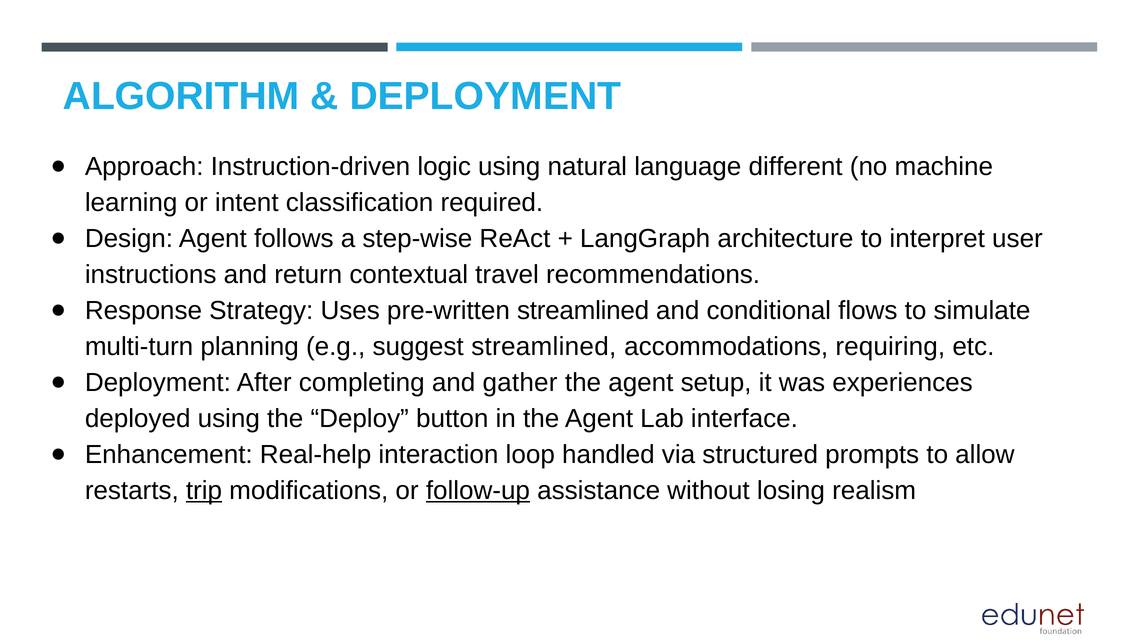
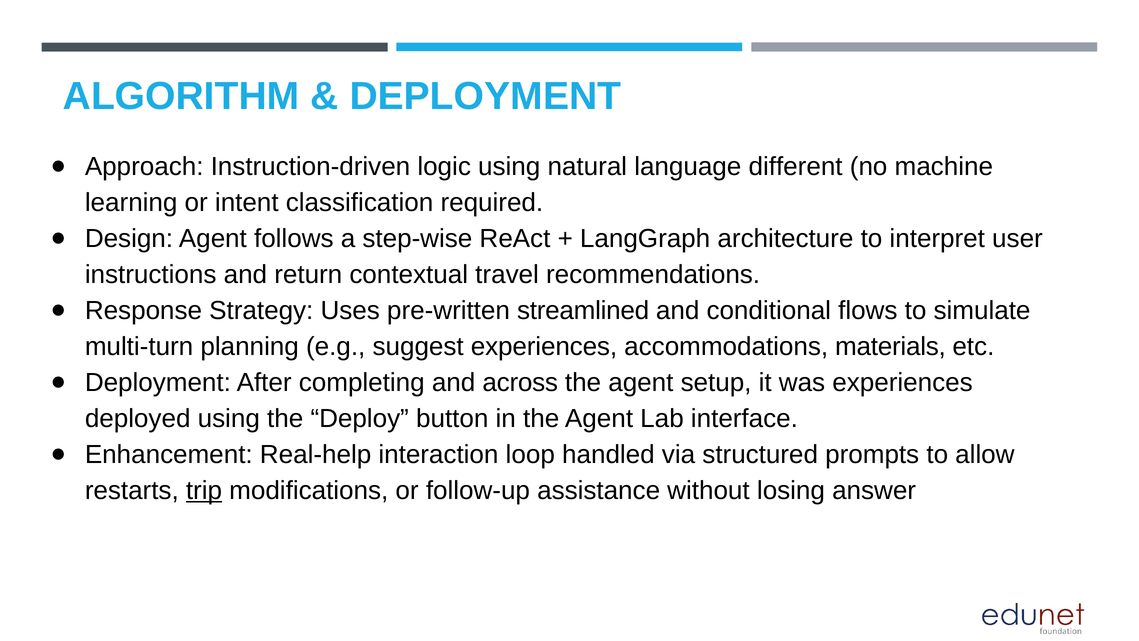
suggest streamlined: streamlined -> experiences
requiring: requiring -> materials
gather: gather -> across
follow-up underline: present -> none
realism: realism -> answer
